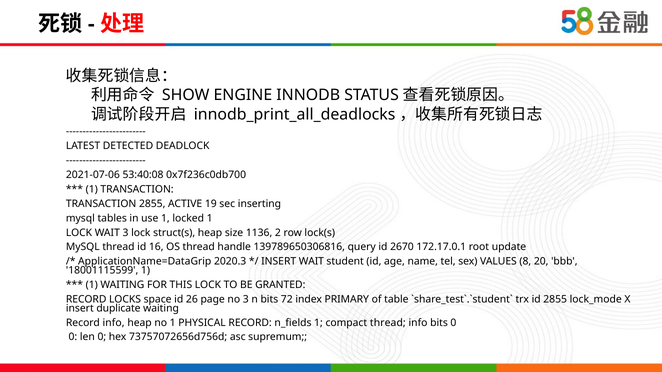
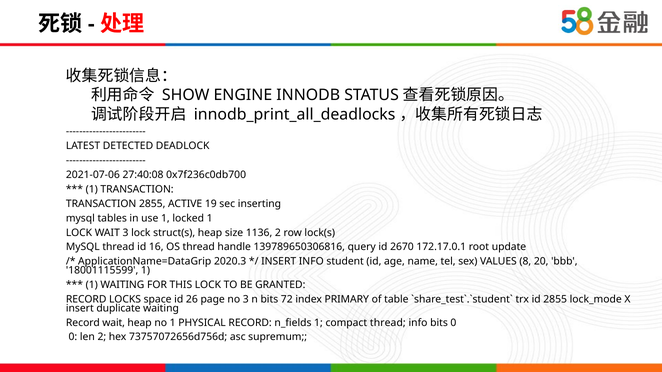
53:40:08: 53:40:08 -> 27:40:08
INSERT WAIT: WAIT -> INFO
Record info: info -> wait
len 0: 0 -> 2
